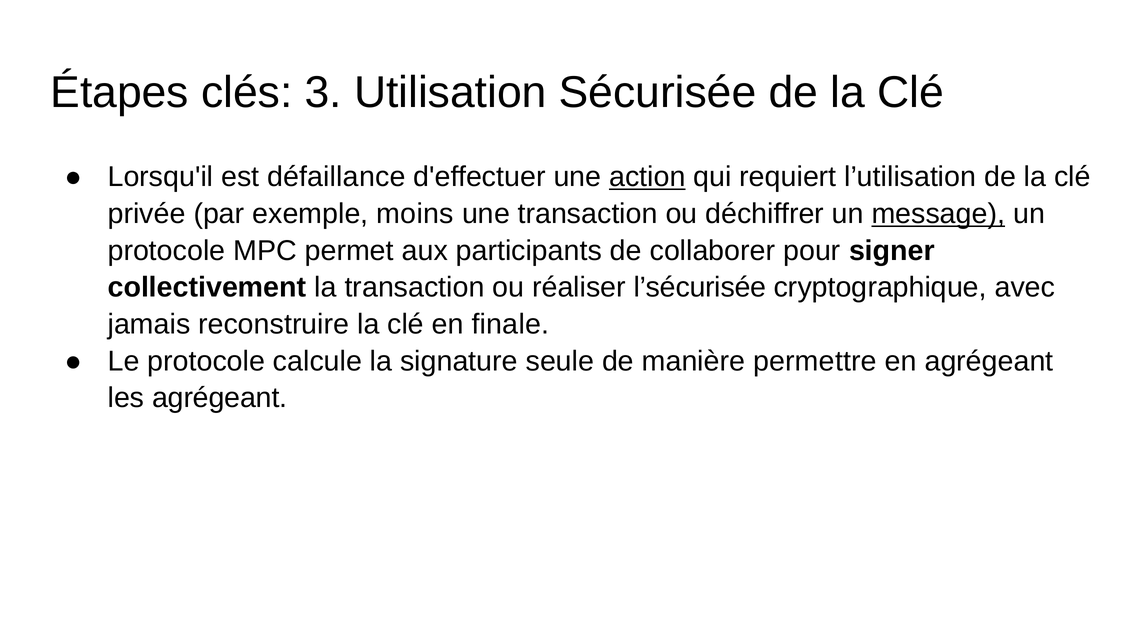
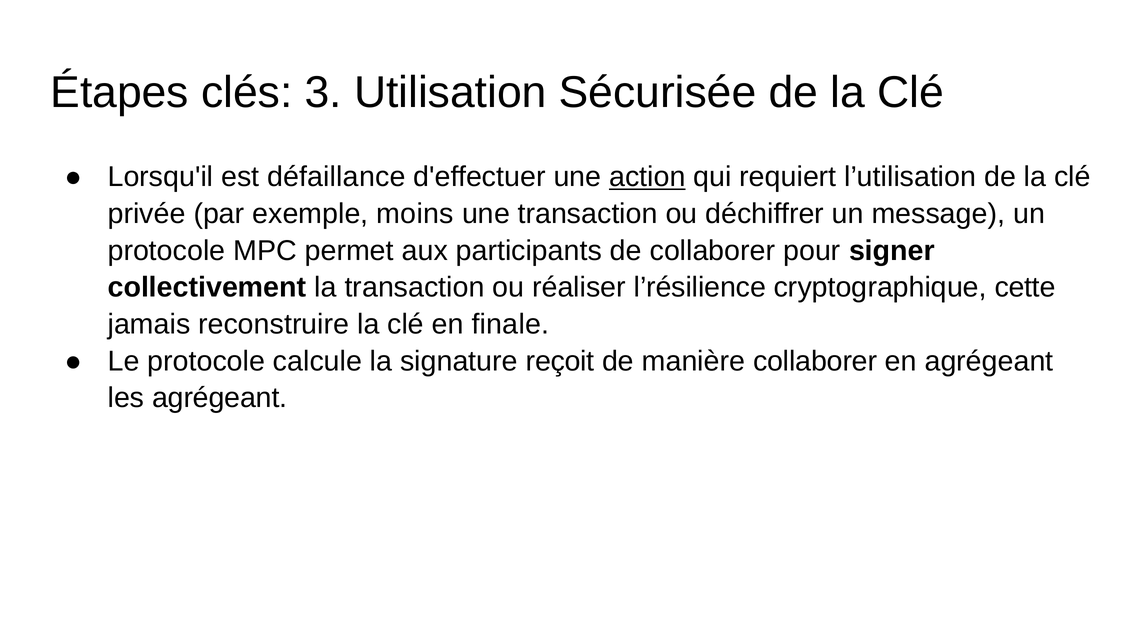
message underline: present -> none
l’sécurisée: l’sécurisée -> l’résilience
avec: avec -> cette
seule: seule -> reçoit
manière permettre: permettre -> collaborer
